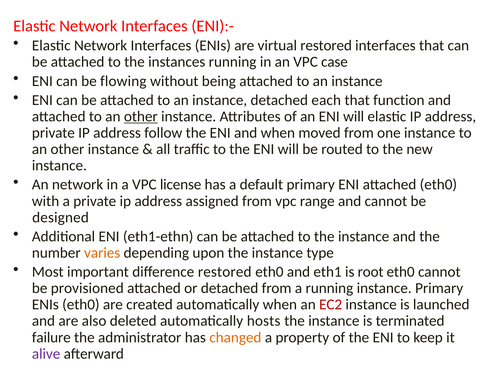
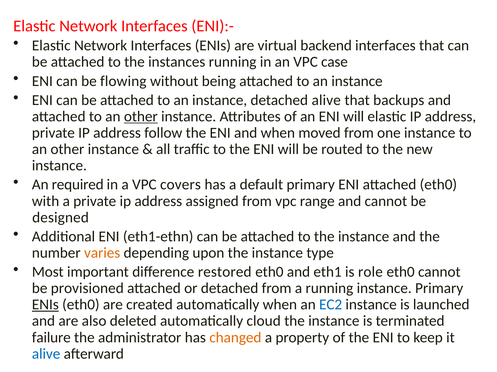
virtual restored: restored -> backend
detached each: each -> alive
function: function -> backups
An network: network -> required
license: license -> covers
root: root -> role
ENIs at (45, 305) underline: none -> present
EC2 colour: red -> blue
hosts: hosts -> cloud
alive at (46, 354) colour: purple -> blue
